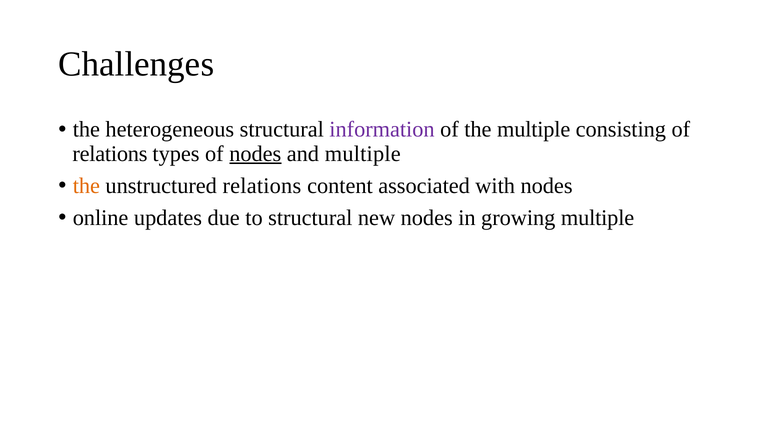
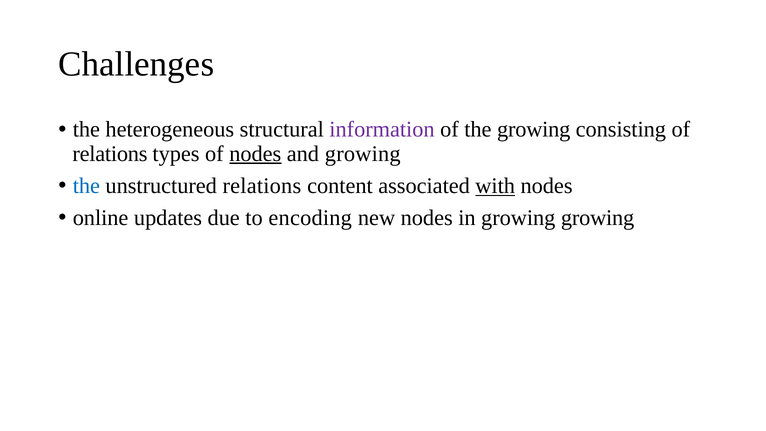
the multiple: multiple -> growing
and multiple: multiple -> growing
the at (86, 186) colour: orange -> blue
with underline: none -> present
to structural: structural -> encoding
growing multiple: multiple -> growing
